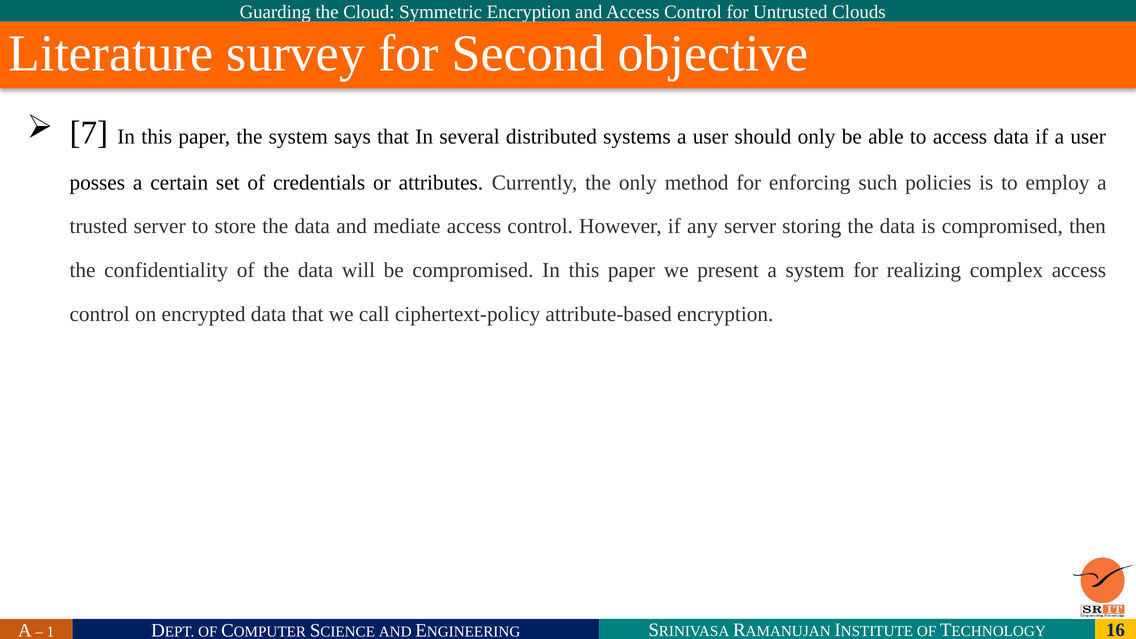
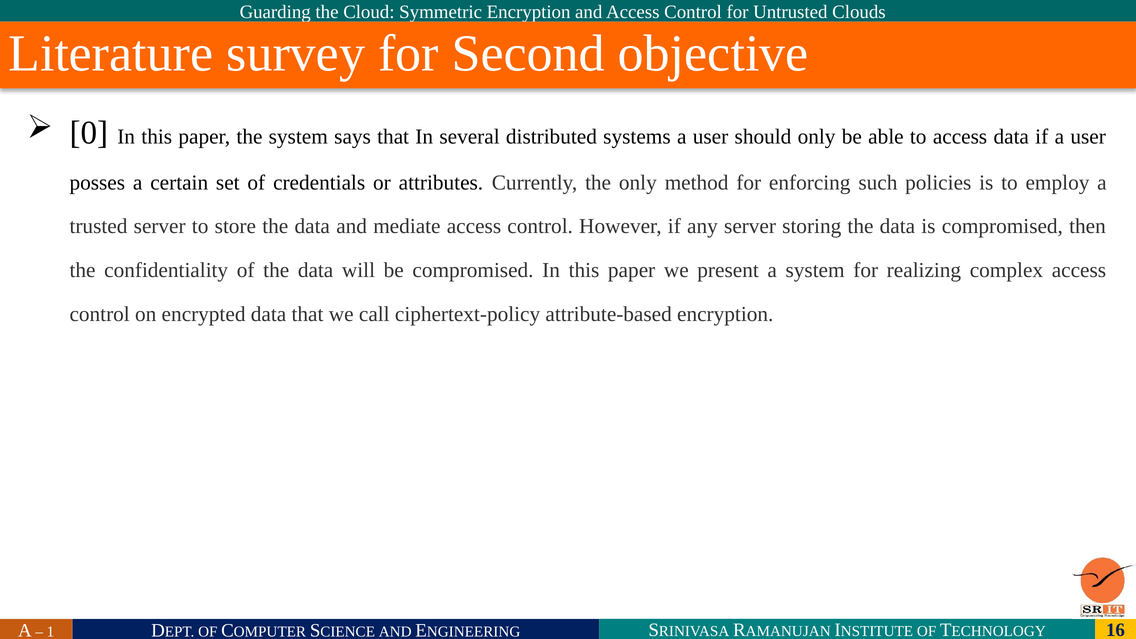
7: 7 -> 0
